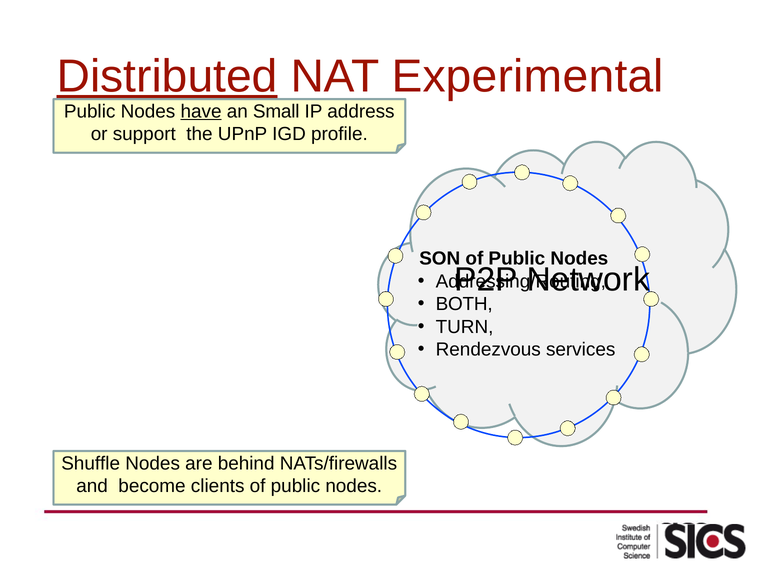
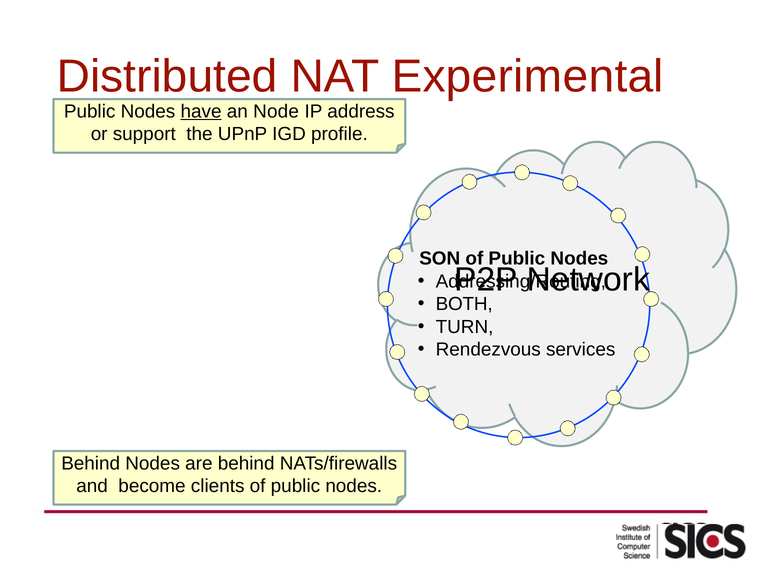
Distributed underline: present -> none
Small: Small -> Node
Shuffle at (91, 463): Shuffle -> Behind
